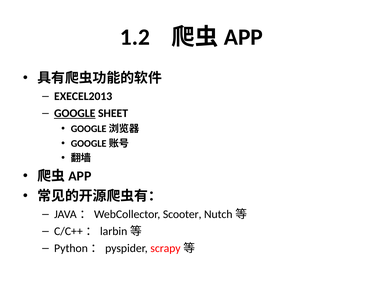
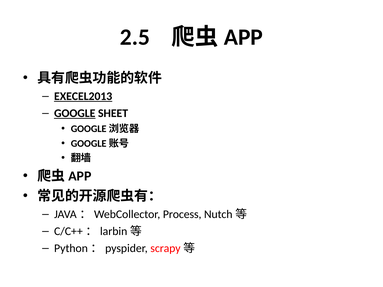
1.2: 1.2 -> 2.5
EXECEL2013 underline: none -> present
Scooter: Scooter -> Process
